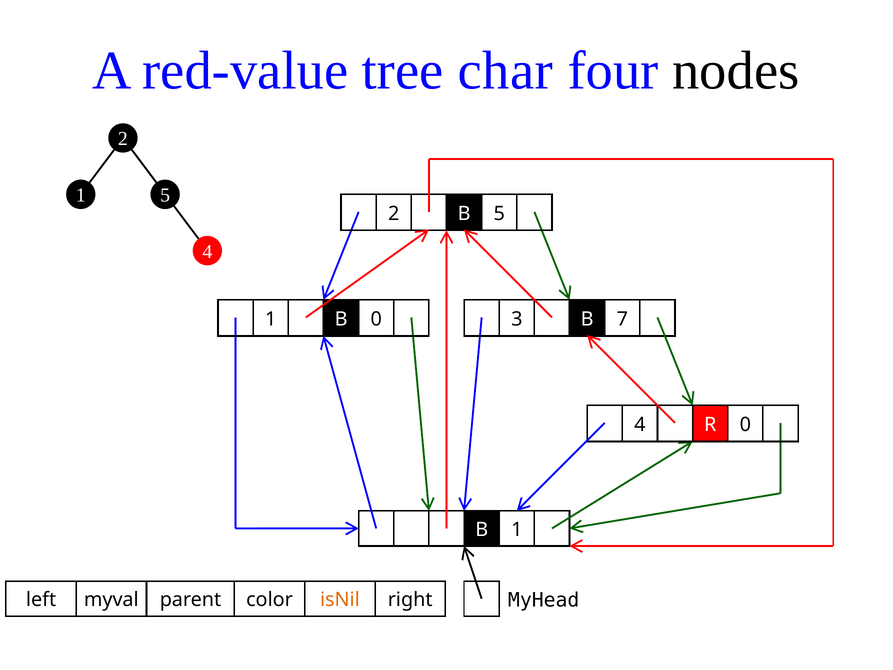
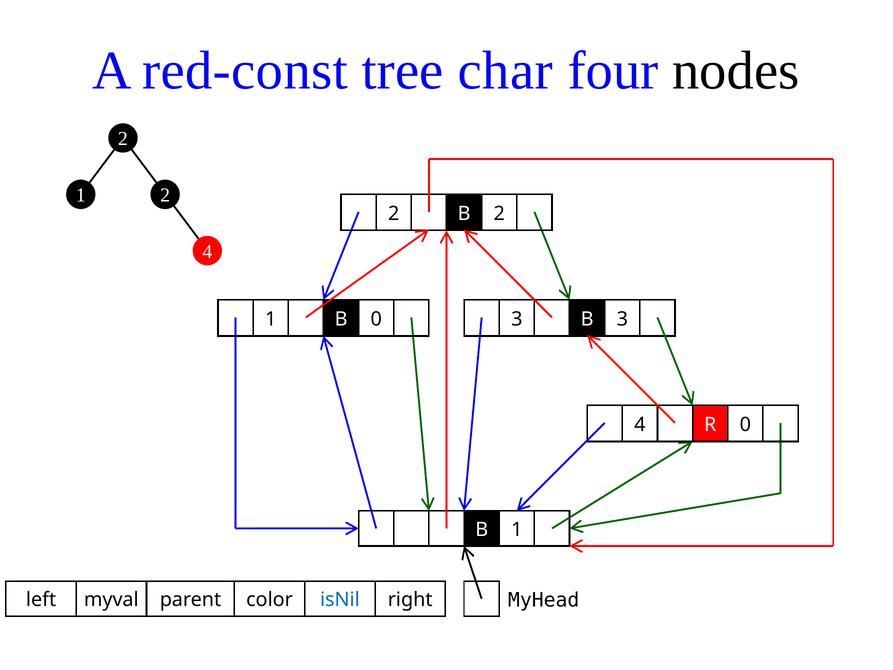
red-value: red-value -> red-const
1 5: 5 -> 2
B 5: 5 -> 2
B 7: 7 -> 3
isNil colour: orange -> blue
